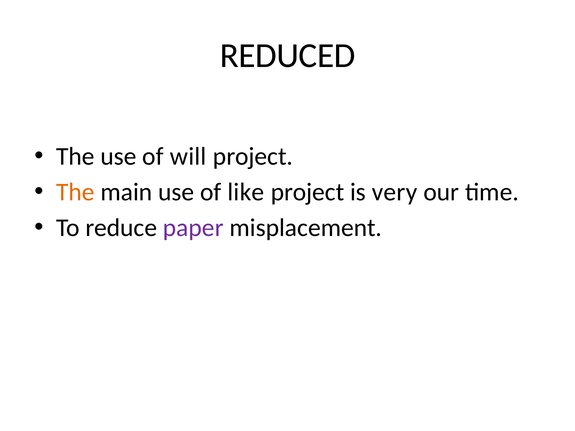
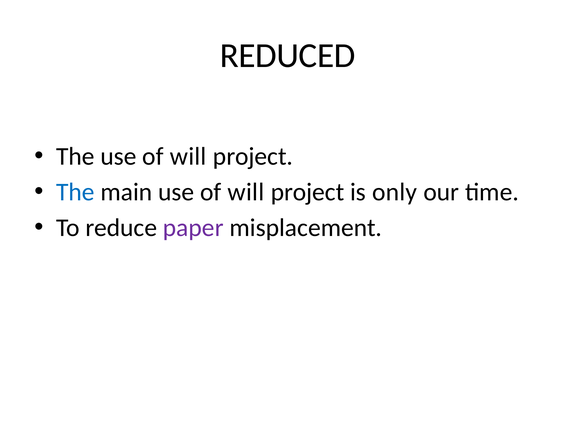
The at (75, 192) colour: orange -> blue
main use of like: like -> will
very: very -> only
